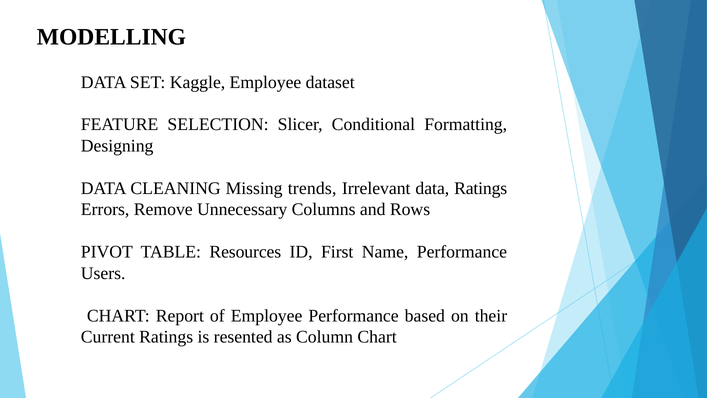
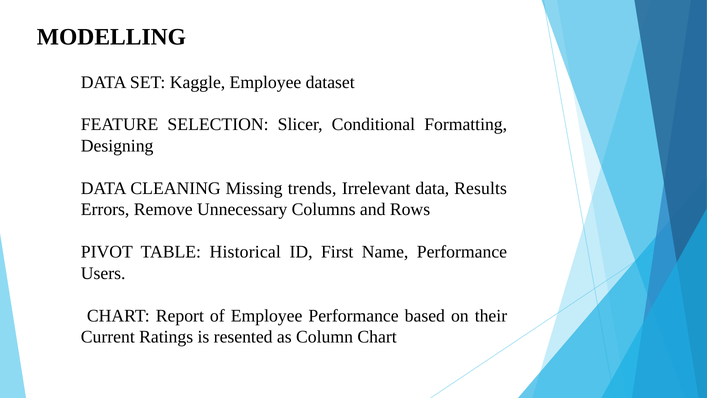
data Ratings: Ratings -> Results
Resources: Resources -> Historical
